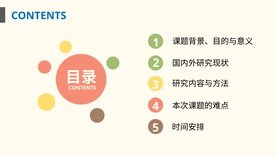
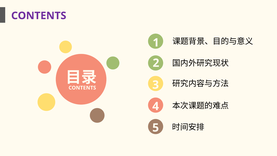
CONTENTS at (39, 16) colour: blue -> purple
